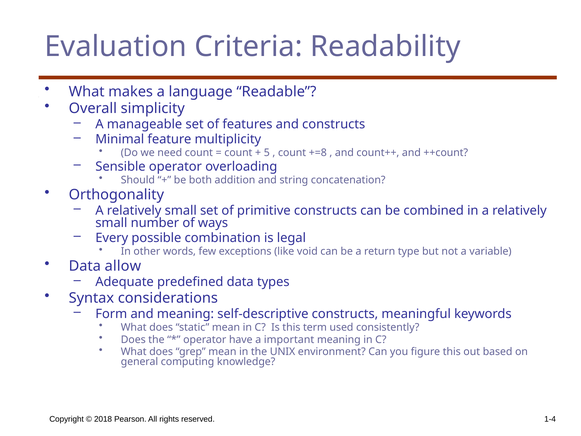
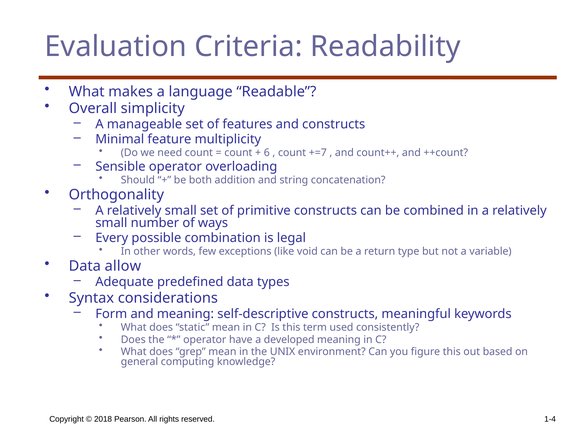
5: 5 -> 6
+=8: +=8 -> +=7
important: important -> developed
